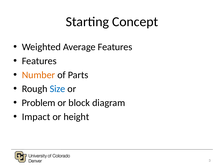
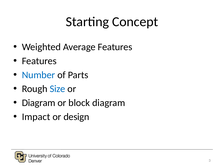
Number colour: orange -> blue
Problem at (39, 103): Problem -> Diagram
height: height -> design
